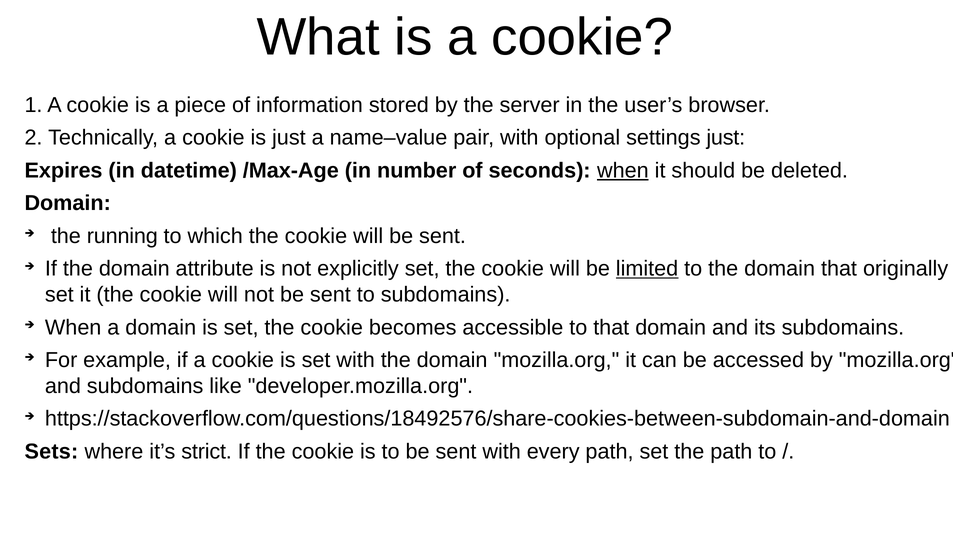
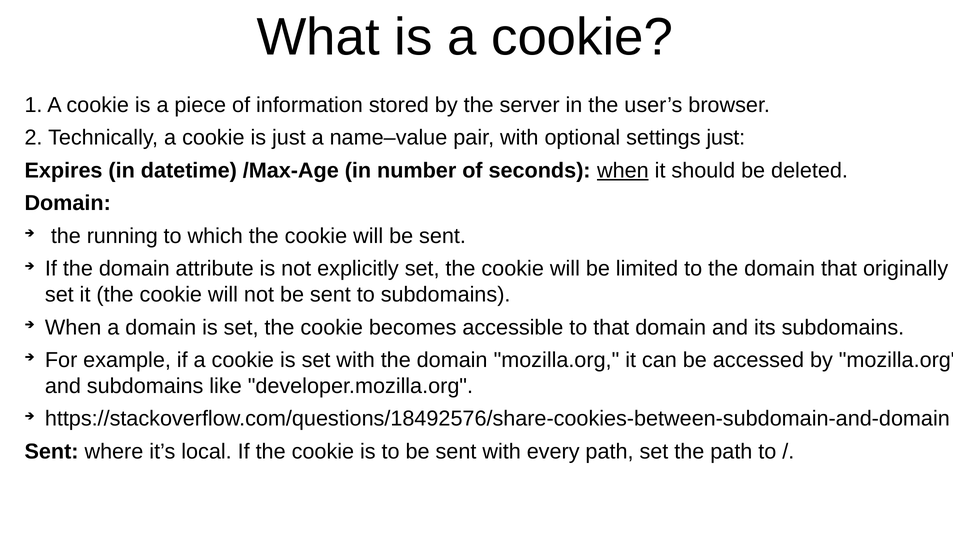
limited underline: present -> none
Sets at (51, 452): Sets -> Sent
strict: strict -> local
